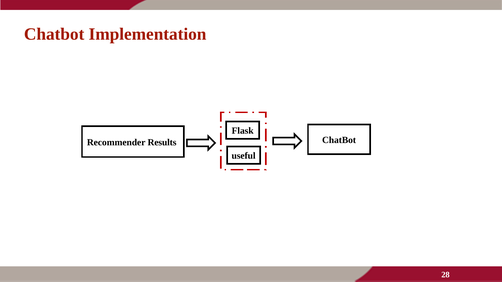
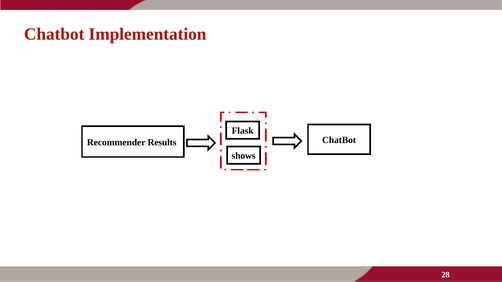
useful: useful -> shows
